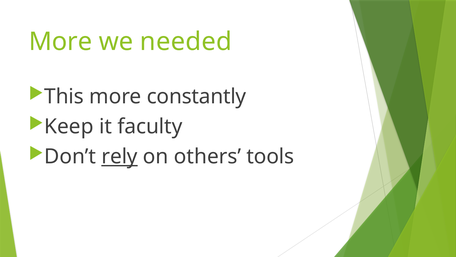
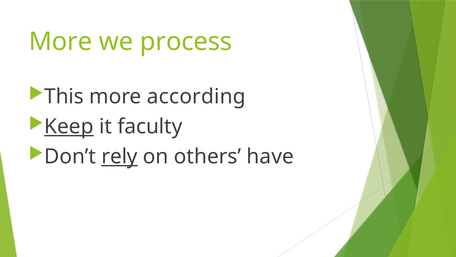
needed: needed -> process
constantly: constantly -> according
Keep underline: none -> present
tools: tools -> have
